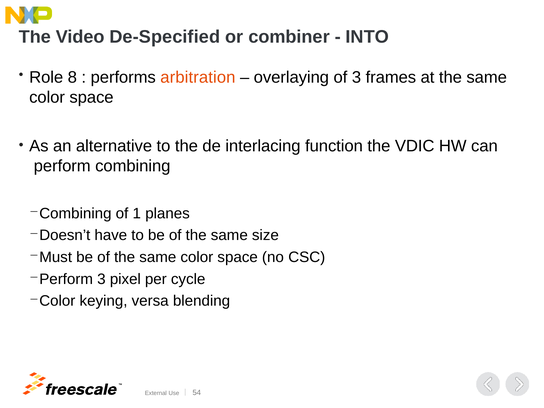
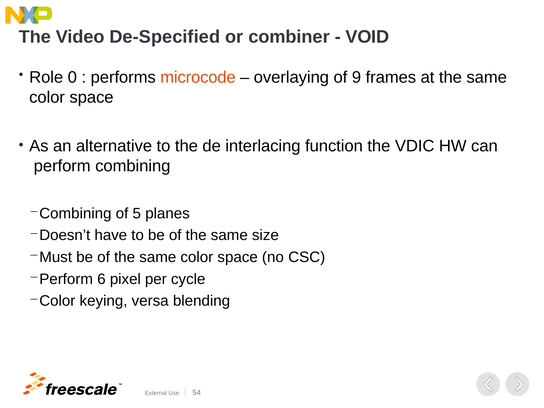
INTO: INTO -> VOID
8: 8 -> 0
arbitration: arbitration -> microcode
of 3: 3 -> 9
1: 1 -> 5
3 at (101, 279): 3 -> 6
